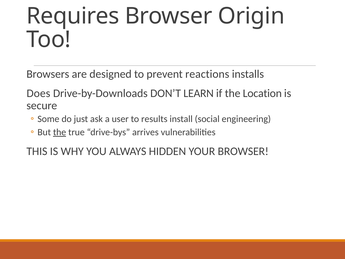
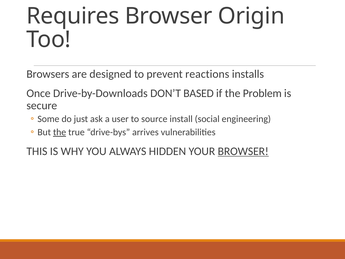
Does: Does -> Once
LEARN: LEARN -> BASED
Location: Location -> Problem
results: results -> source
BROWSER at (243, 151) underline: none -> present
